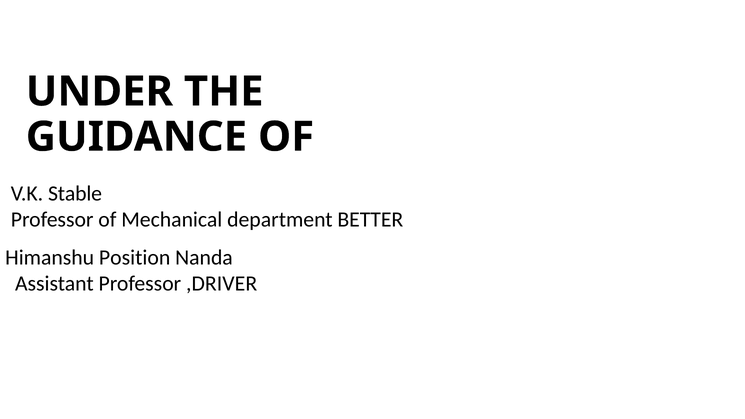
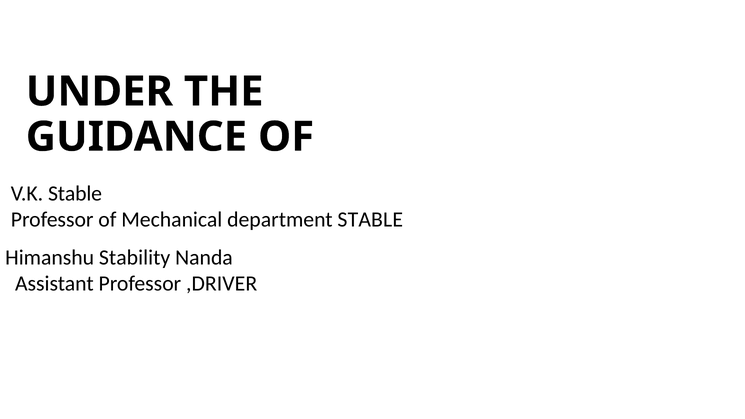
department BETTER: BETTER -> STABLE
Position: Position -> Stability
